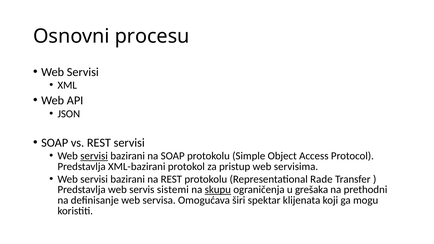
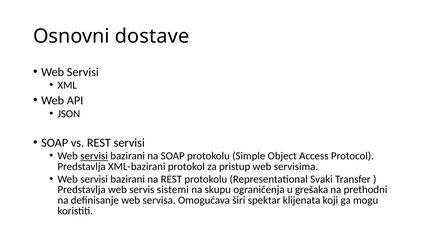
procesu: procesu -> dostave
Rade: Rade -> Svaki
skupu underline: present -> none
